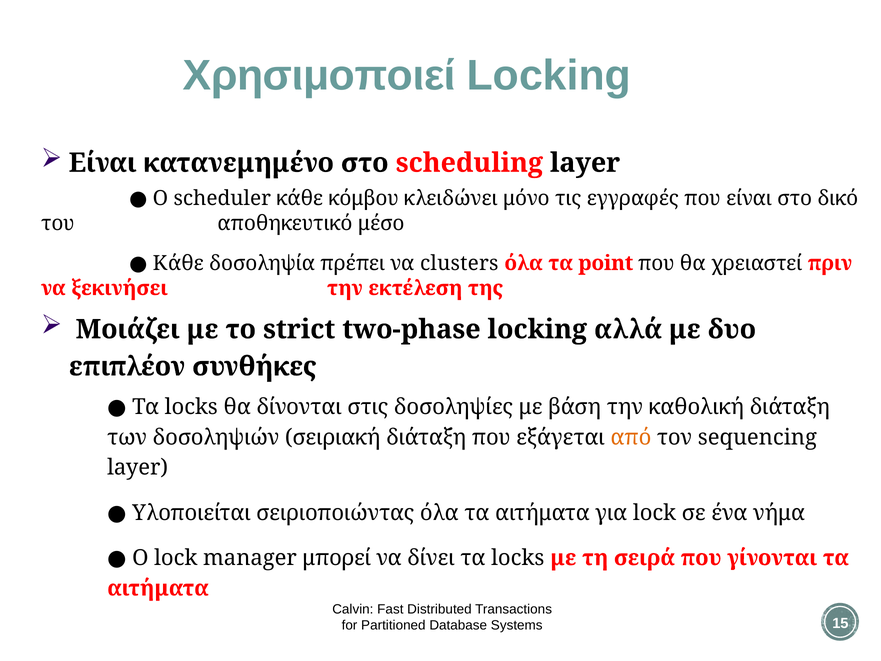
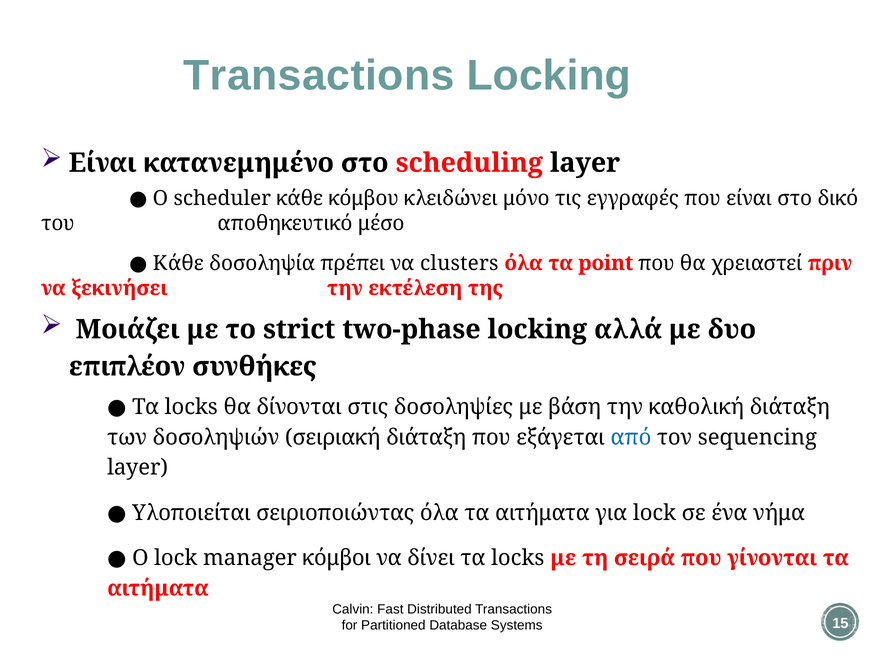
Χρησιμοποιεί at (319, 76): Χρησιμοποιεί -> Transactions
από colour: orange -> blue
μπορεί: μπορεί -> κόμβοι
